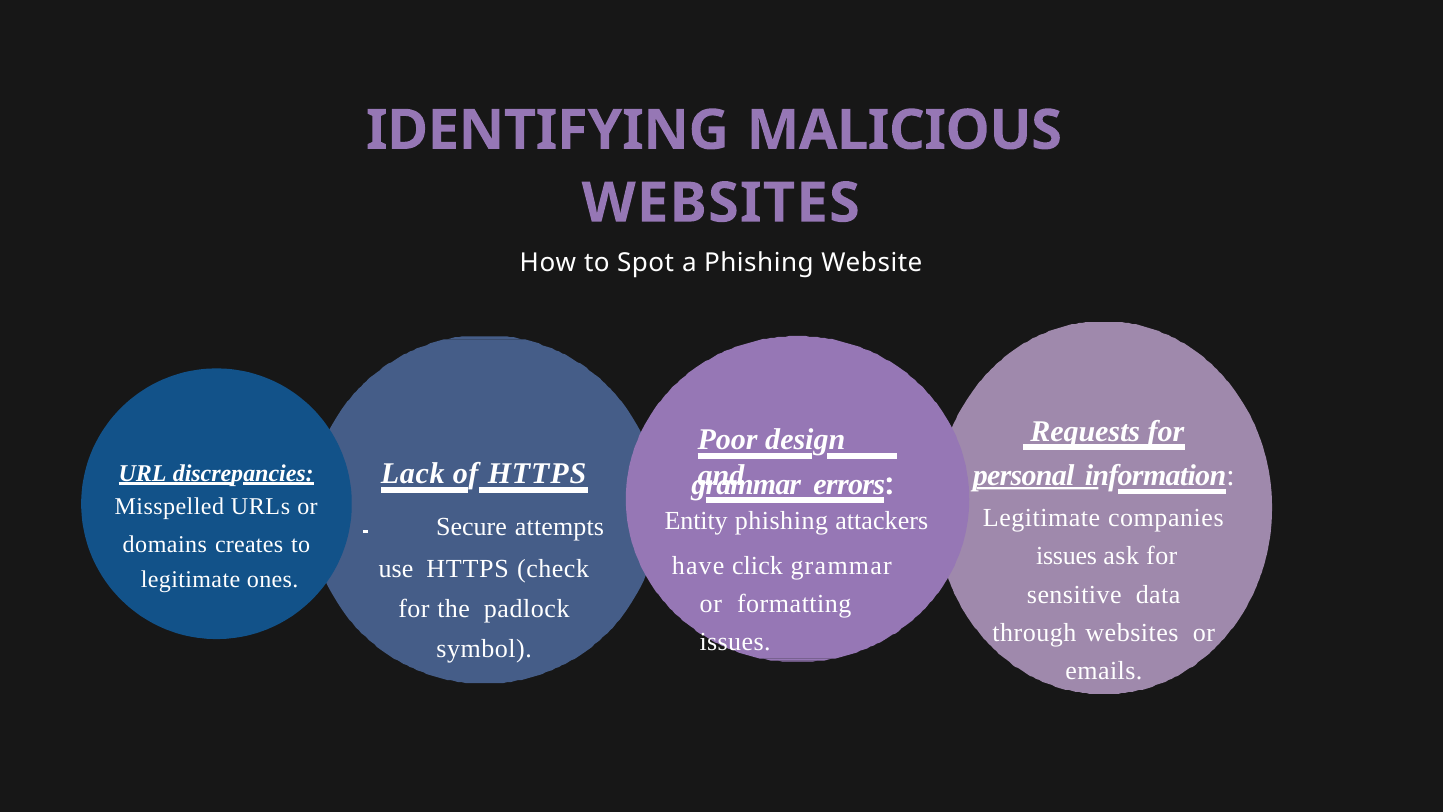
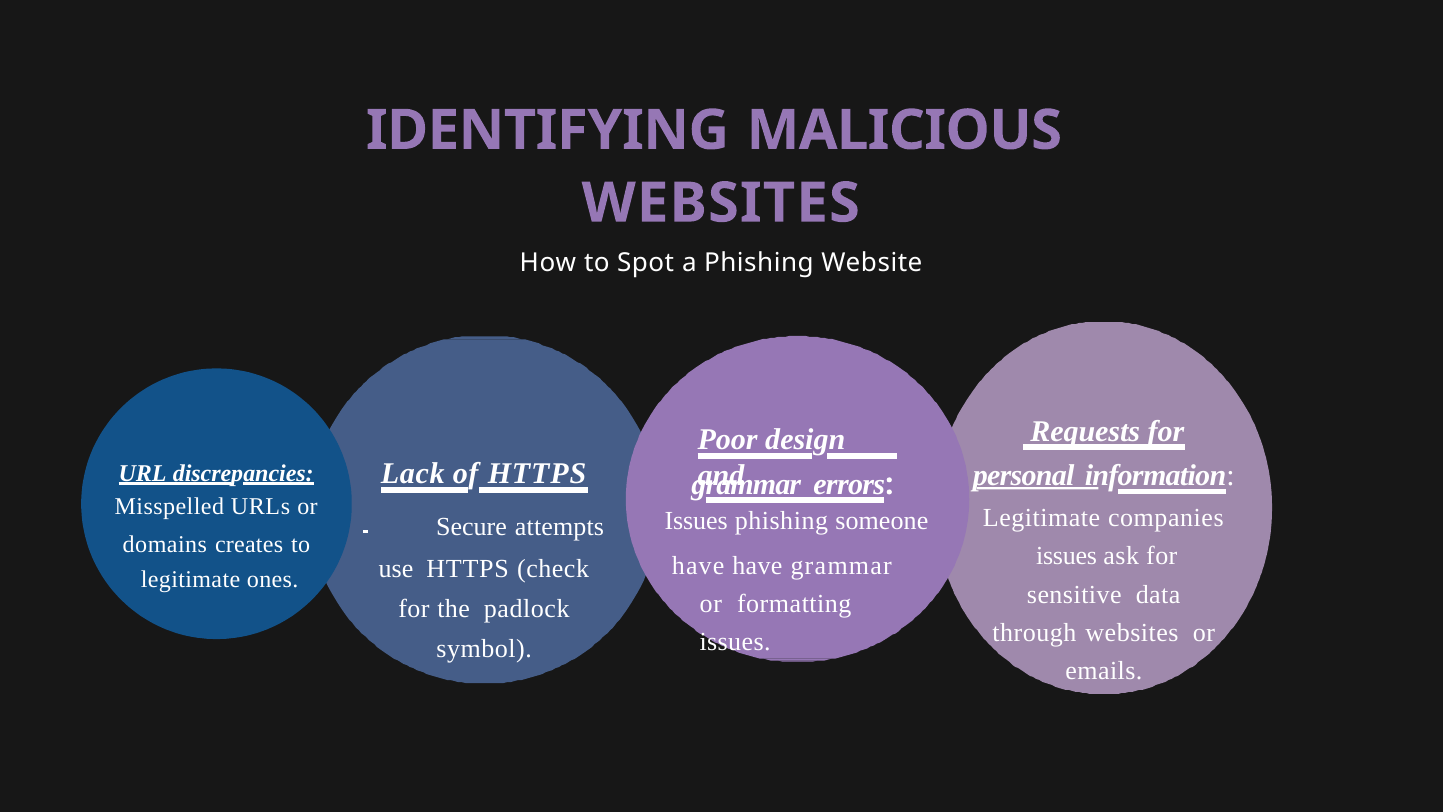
Entity at (696, 521): Entity -> Issues
attackers: attackers -> someone
have click: click -> have
